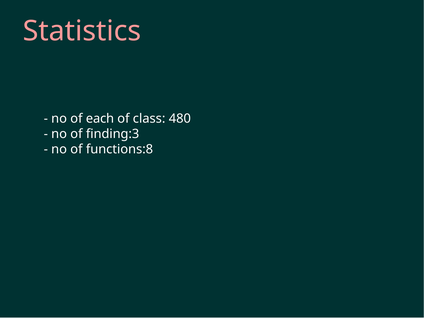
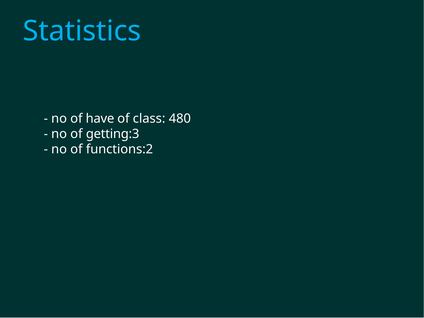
Statistics colour: pink -> light blue
each: each -> have
finding:3: finding:3 -> getting:3
functions:8: functions:8 -> functions:2
